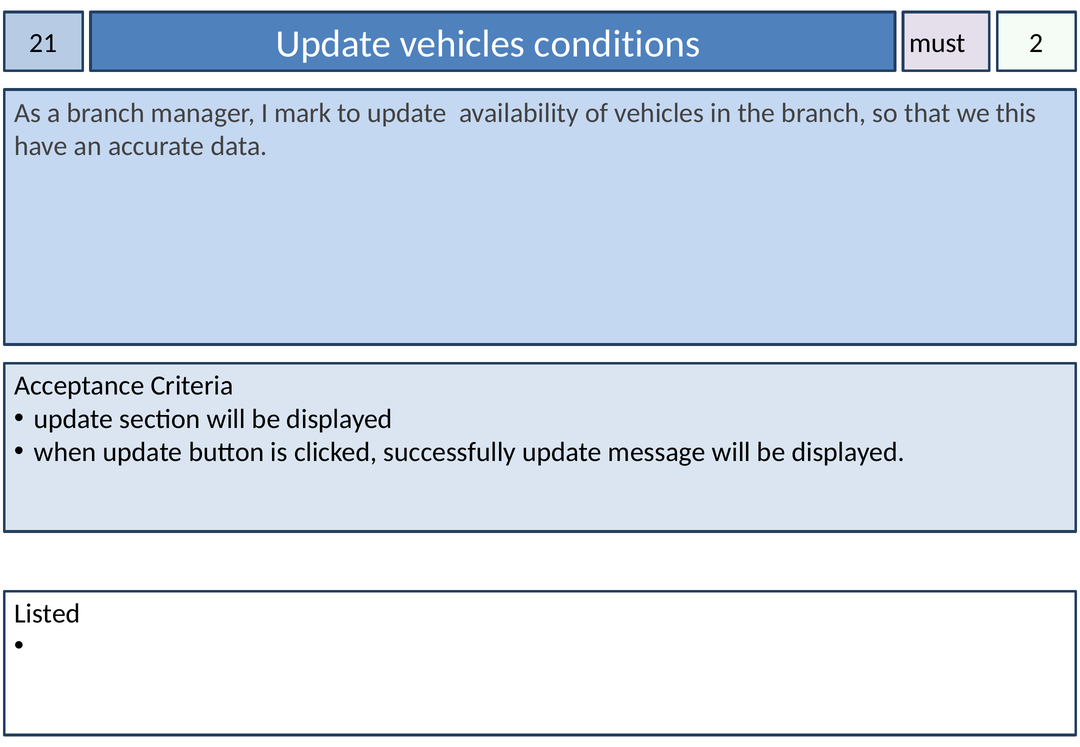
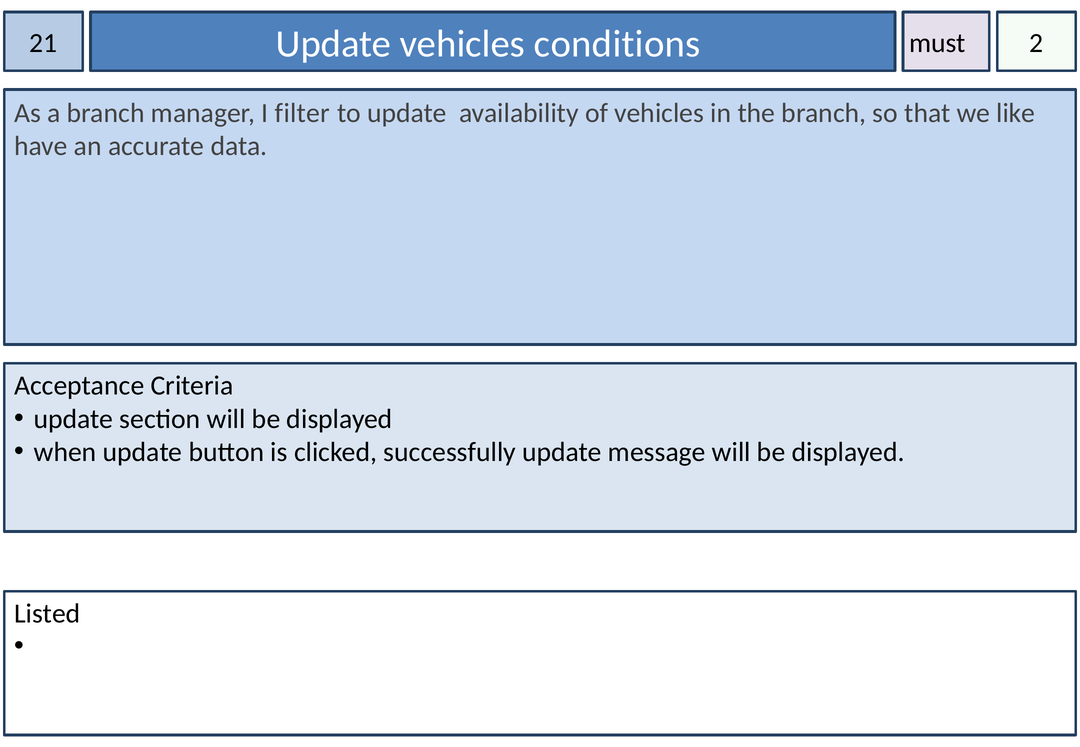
mark: mark -> filter
this: this -> like
